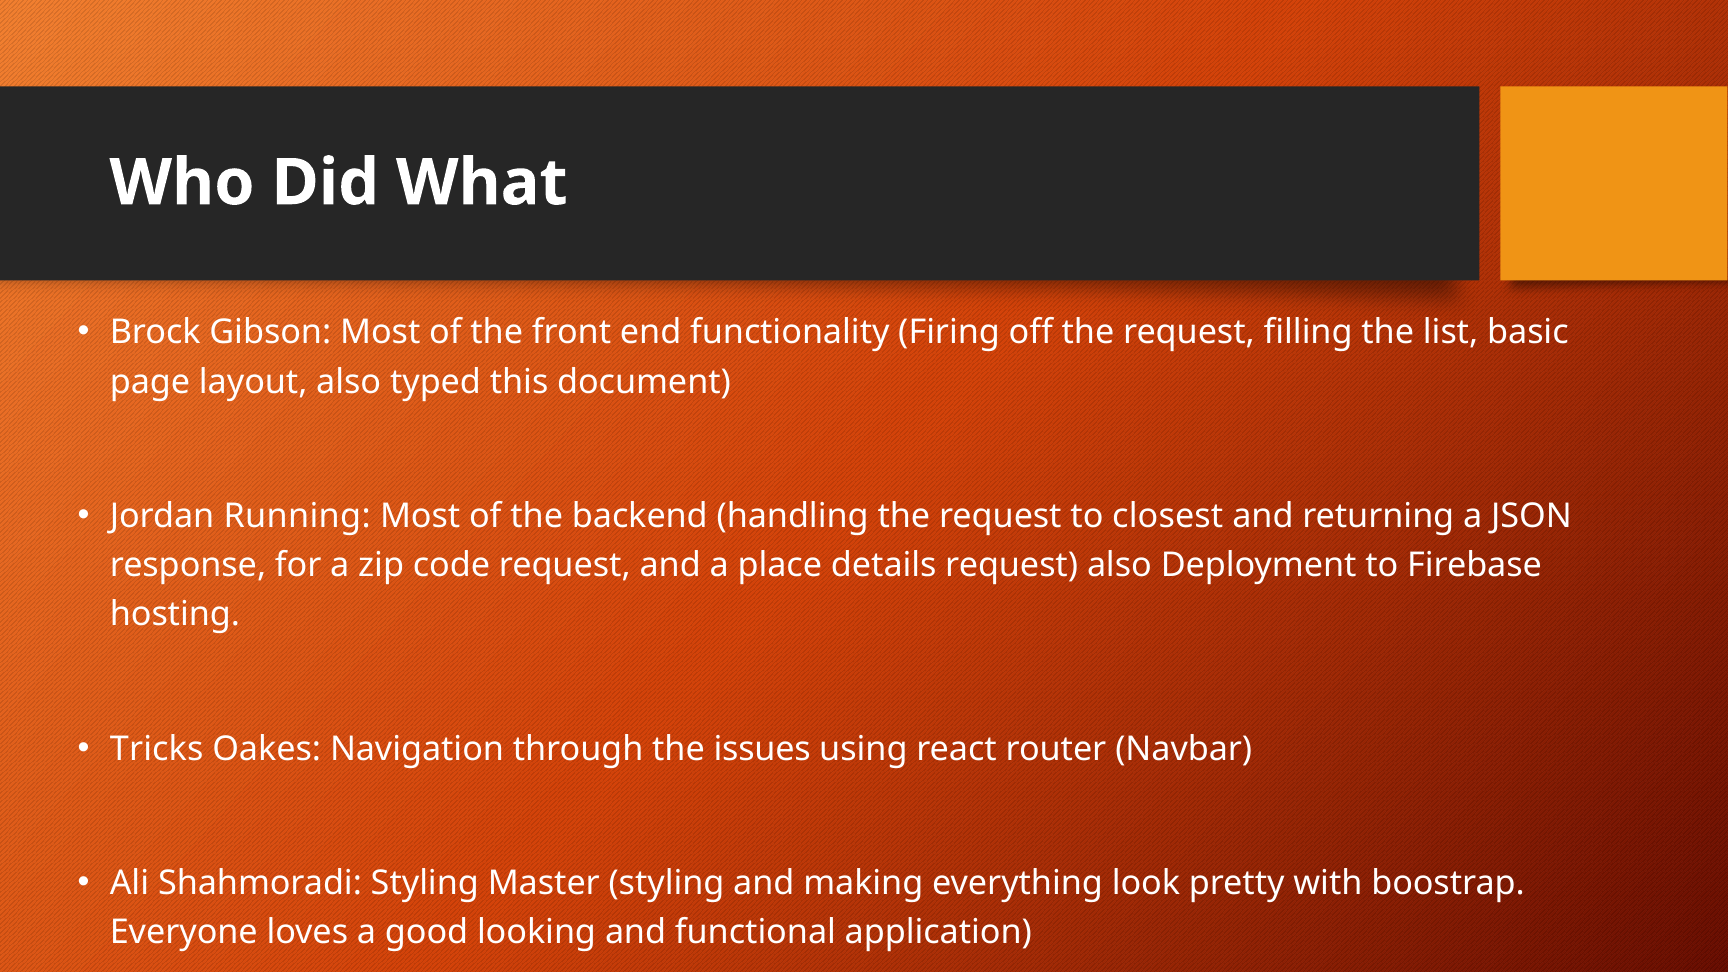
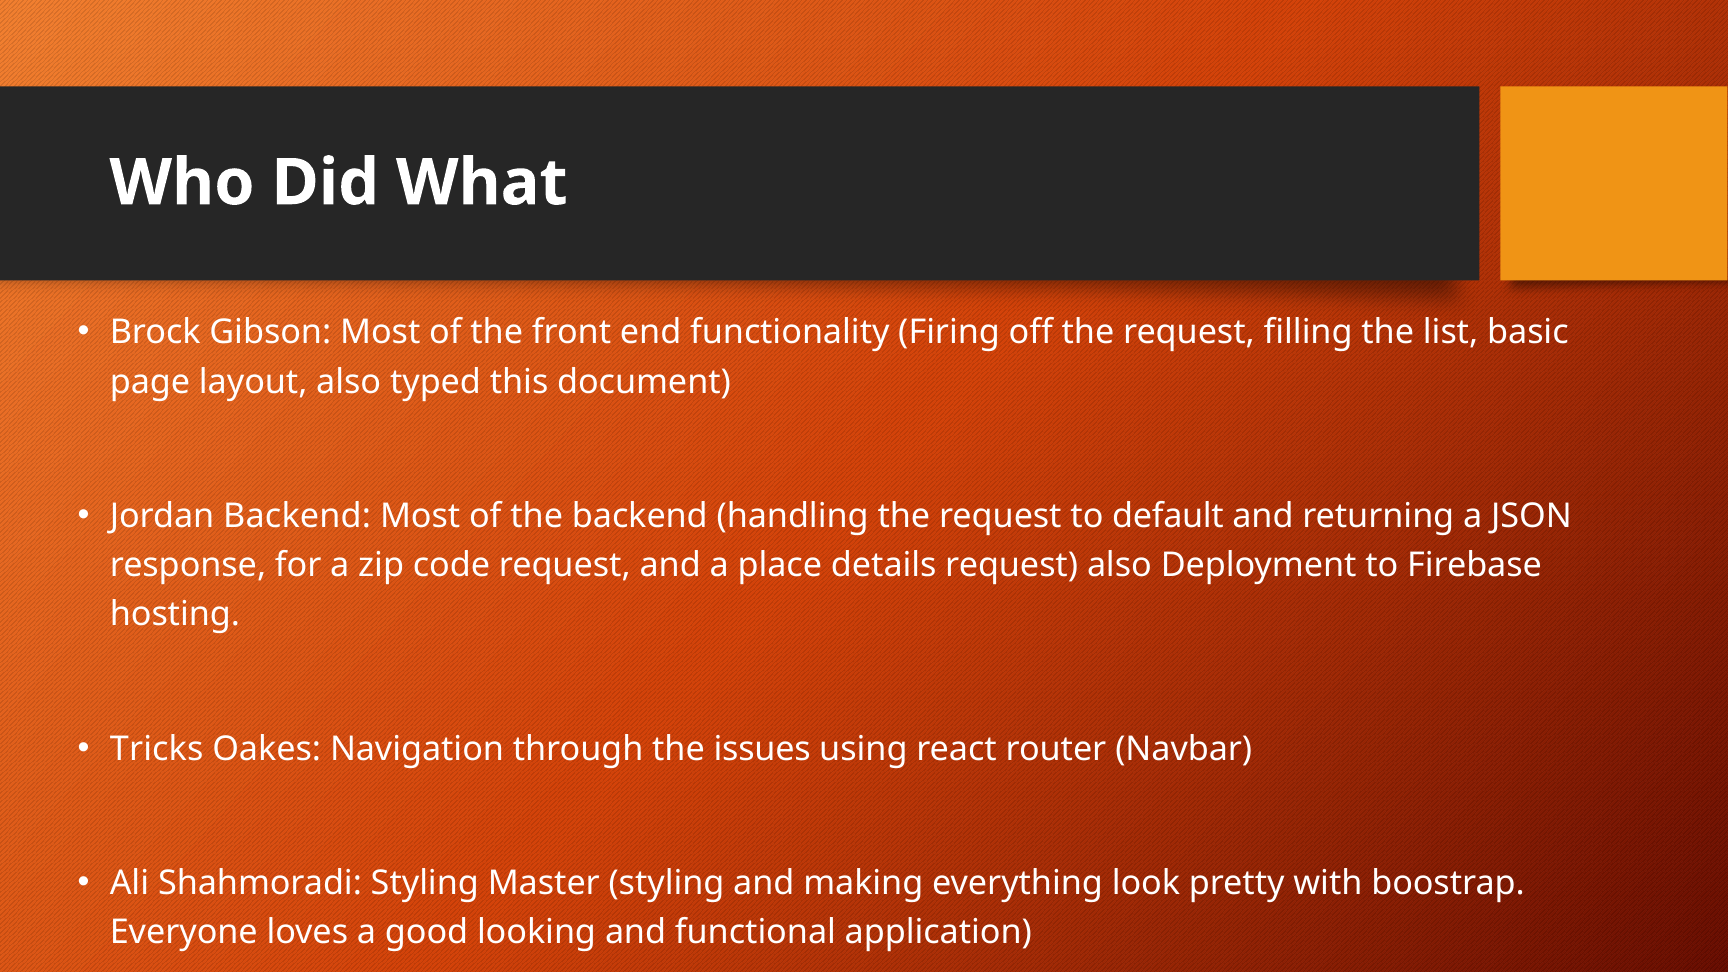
Jordan Running: Running -> Backend
closest: closest -> default
